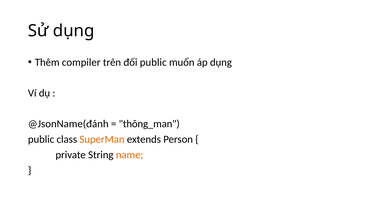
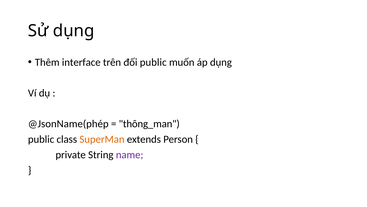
compiler: compiler -> interface
@JsonName(đánh: @JsonName(đánh -> @JsonName(phép
name colour: orange -> purple
